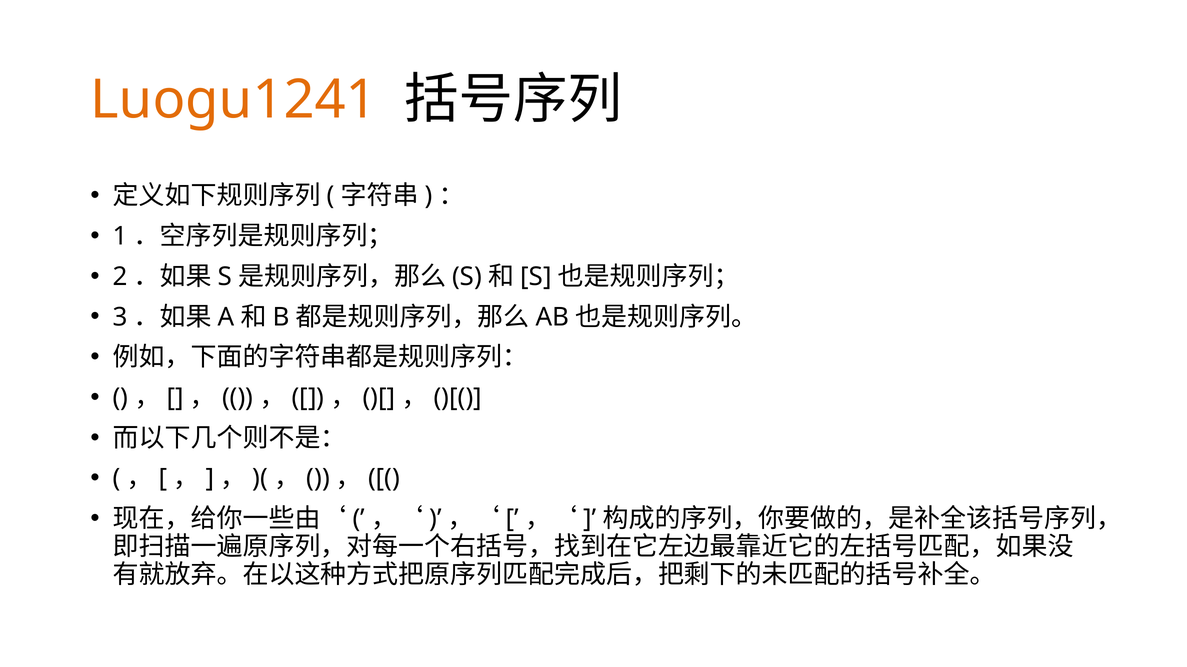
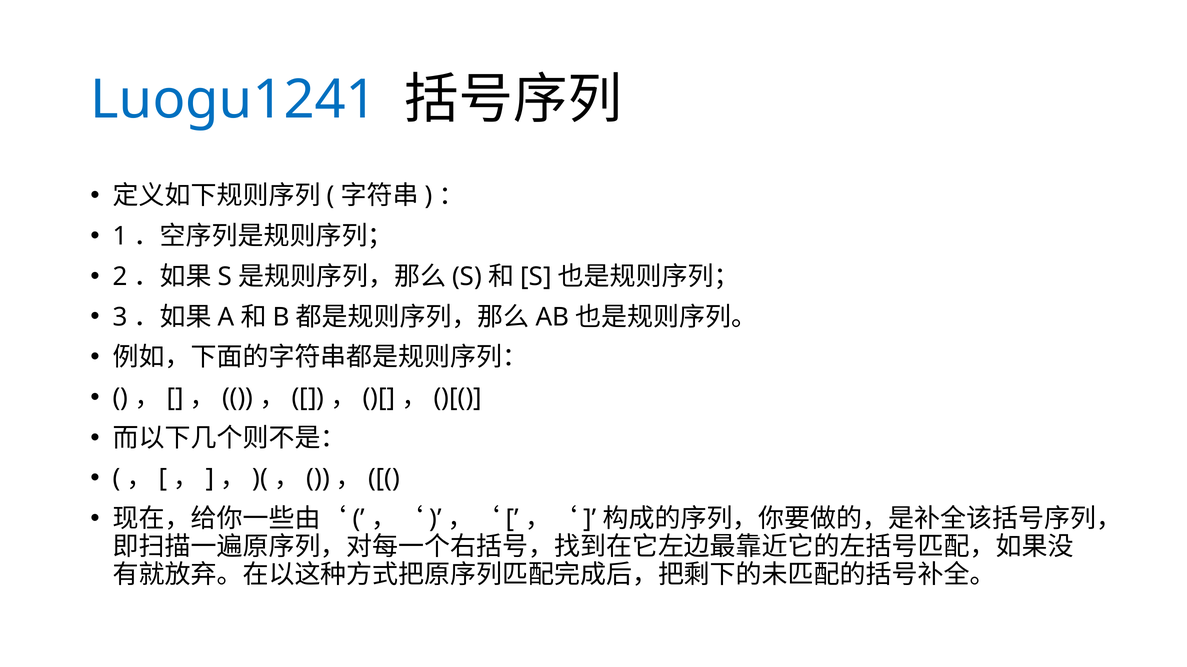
Luogu1241 colour: orange -> blue
